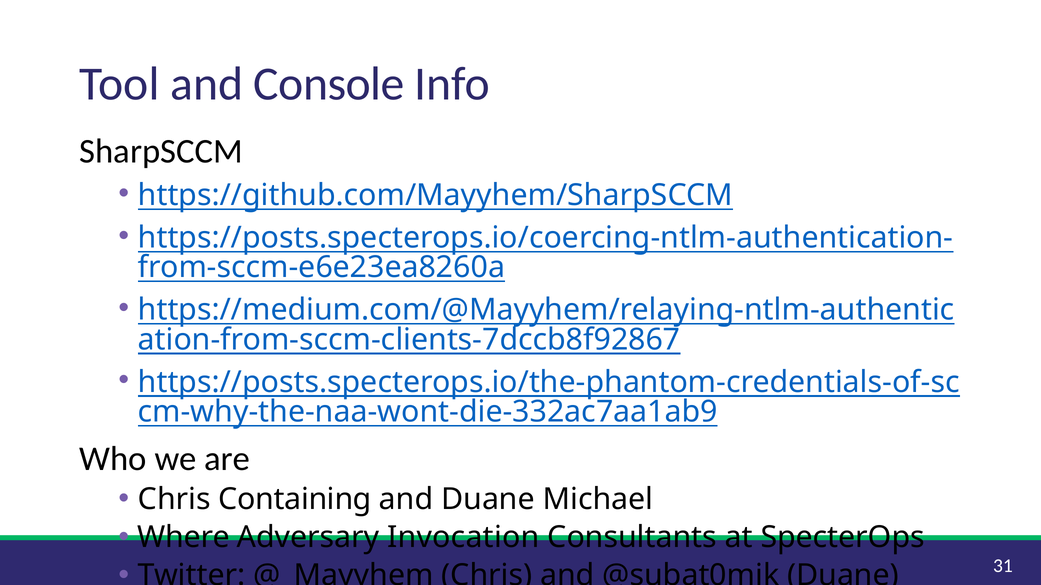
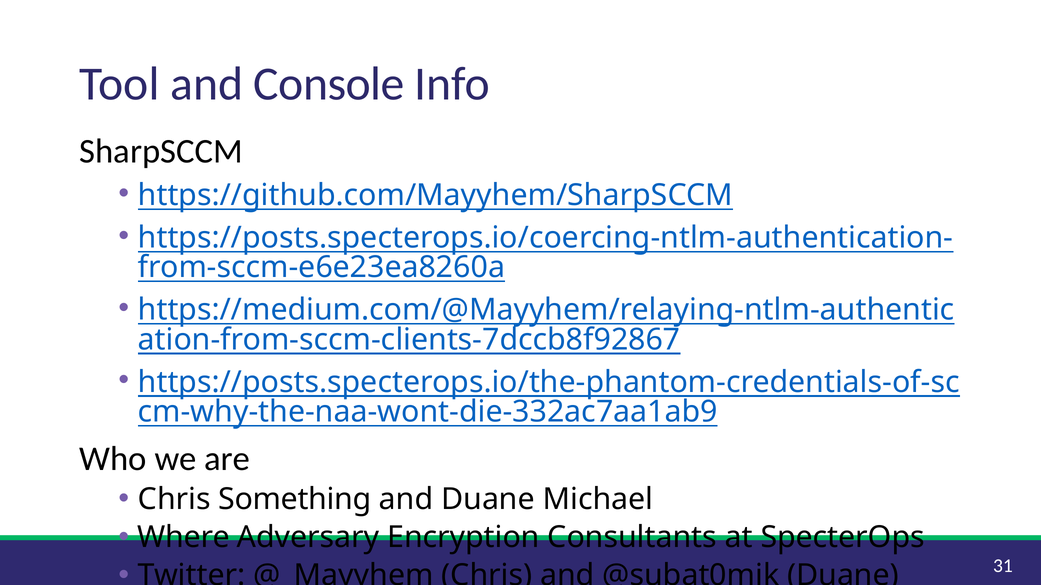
Containing: Containing -> Something
Invocation: Invocation -> Encryption
